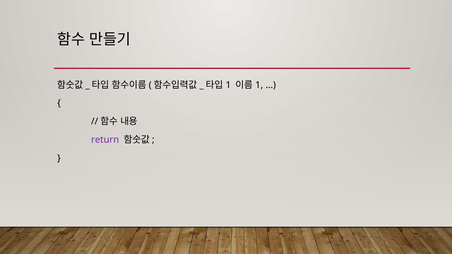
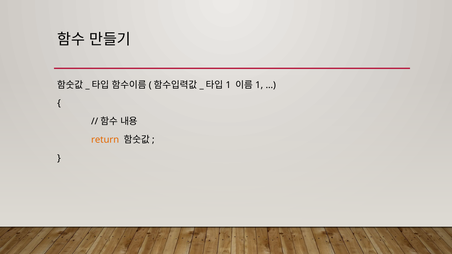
return colour: purple -> orange
